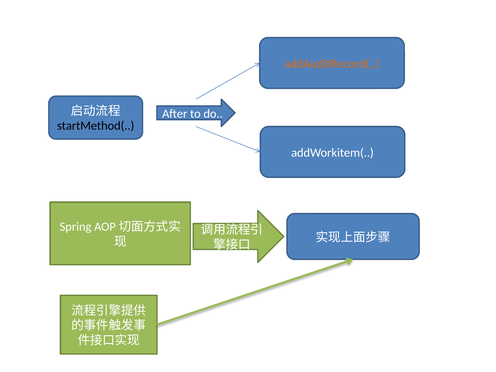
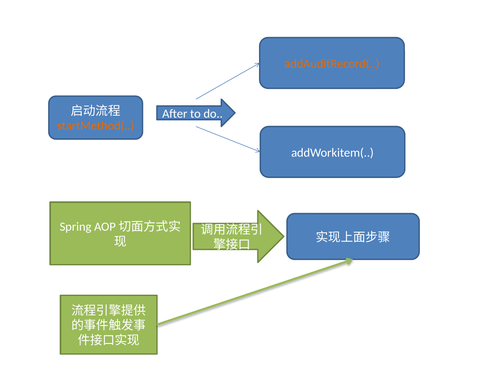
startMethod( colour: black -> orange
